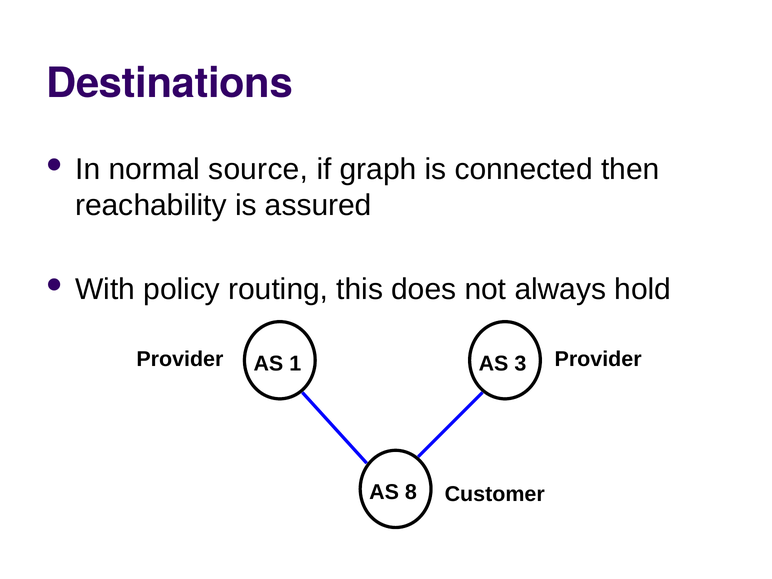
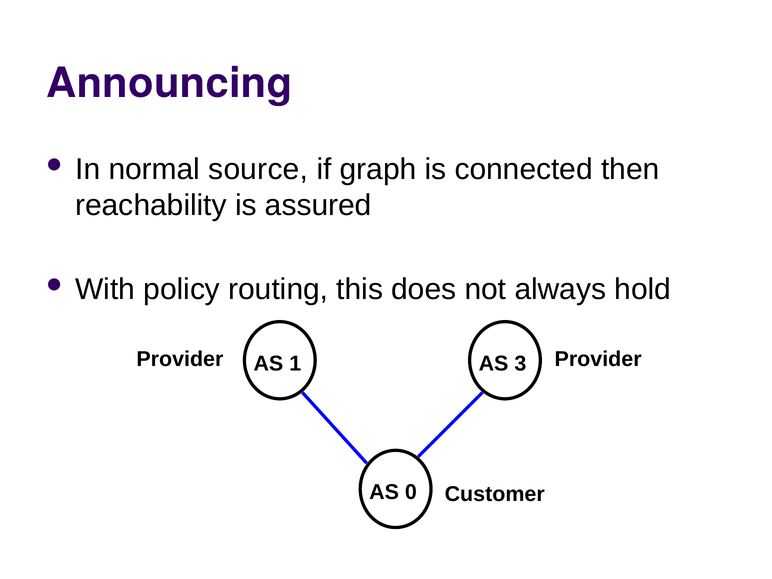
Destinations: Destinations -> Announcing
8: 8 -> 0
